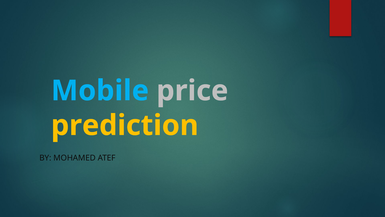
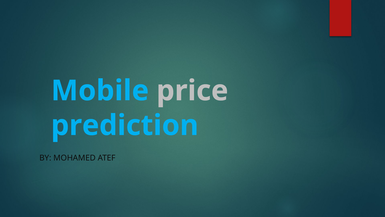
prediction colour: yellow -> light blue
